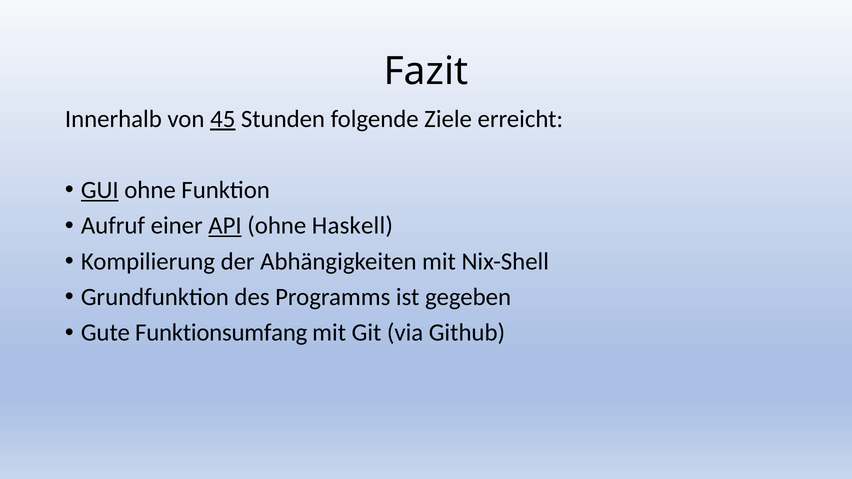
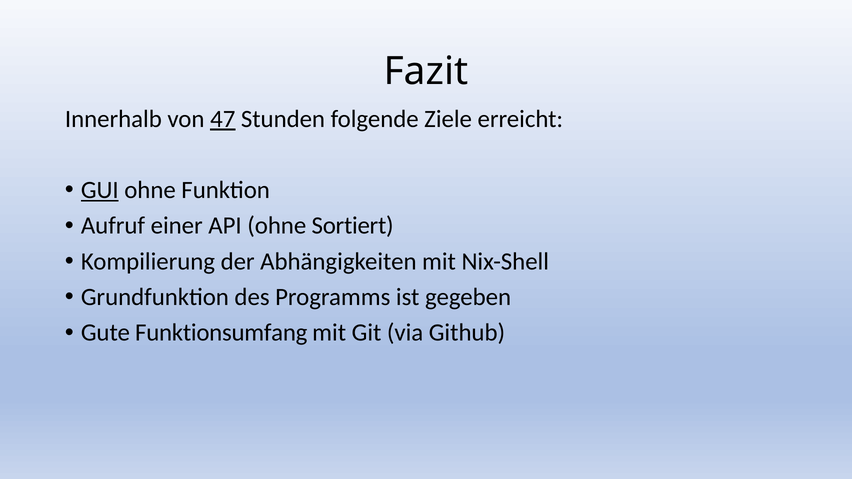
45: 45 -> 47
API underline: present -> none
Haskell: Haskell -> Sortiert
